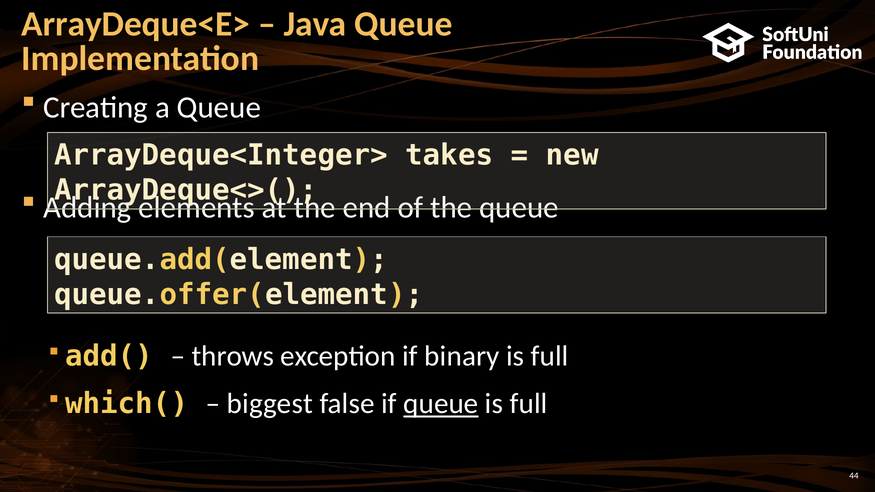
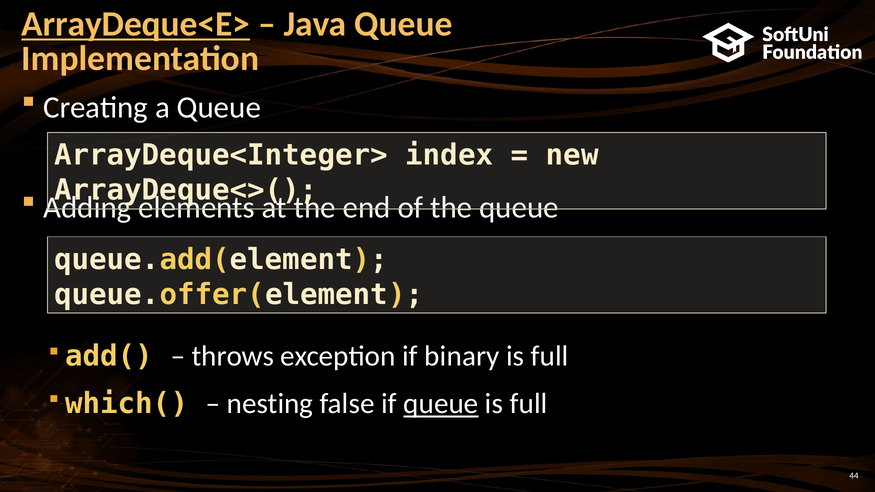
ArrayDeque<E> underline: none -> present
takes: takes -> index
biggest: biggest -> nesting
